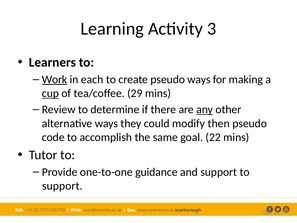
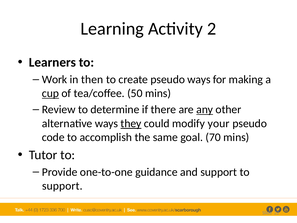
3: 3 -> 2
Work underline: present -> none
each: each -> then
29: 29 -> 50
they underline: none -> present
then: then -> your
goal 22: 22 -> 70
